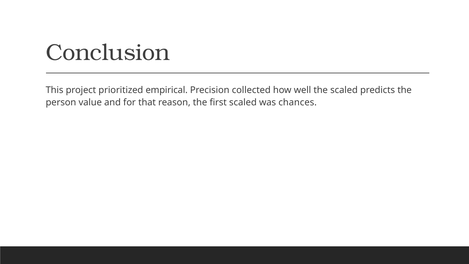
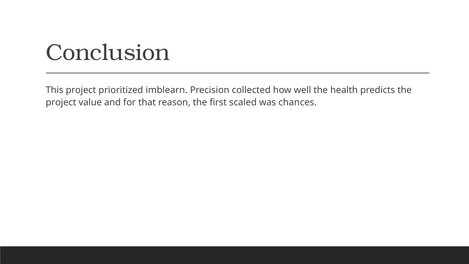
empirical: empirical -> imblearn
the scaled: scaled -> health
person at (61, 102): person -> project
